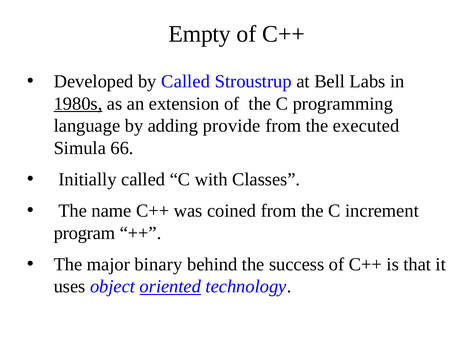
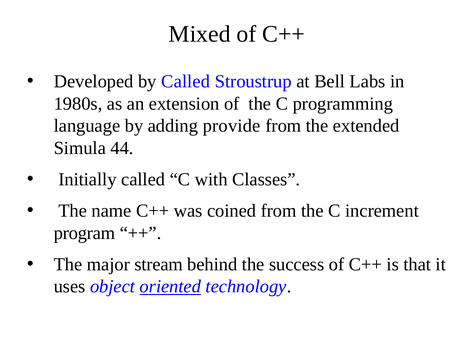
Empty: Empty -> Mixed
1980s underline: present -> none
executed: executed -> extended
66: 66 -> 44
binary: binary -> stream
